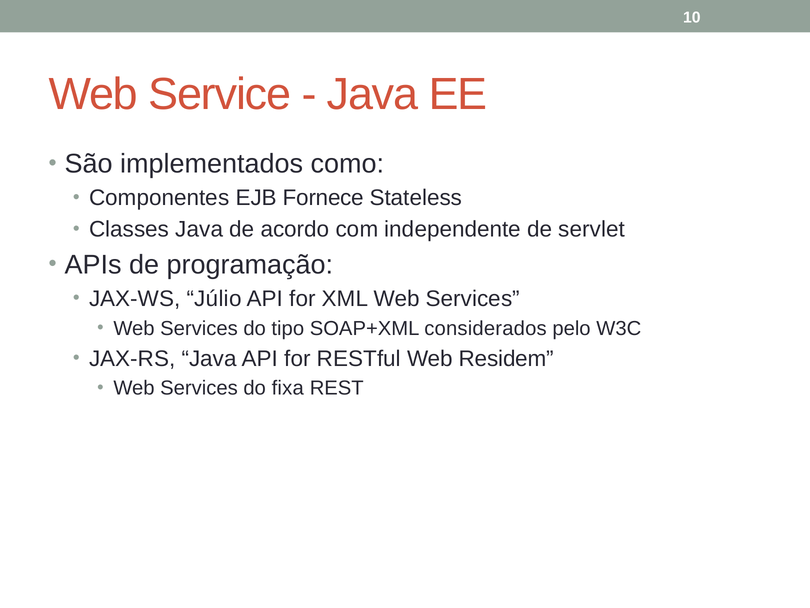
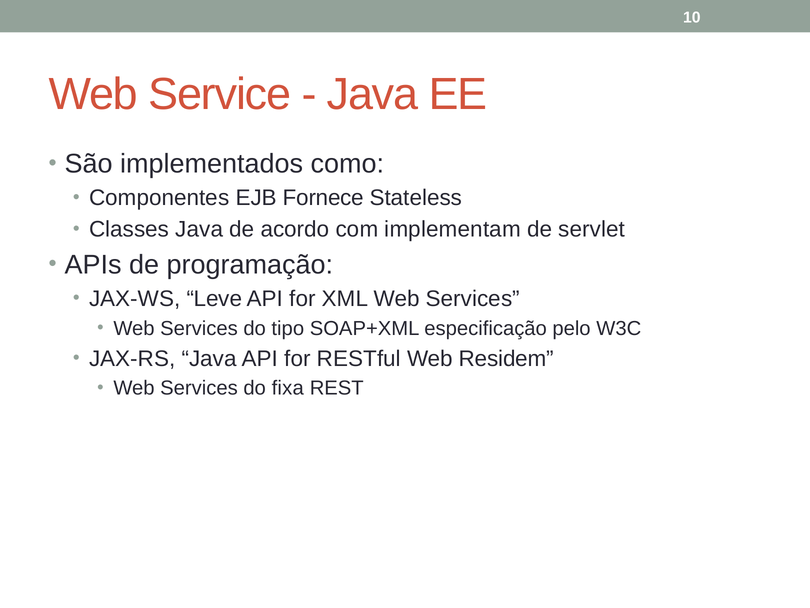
independente: independente -> implementam
Júlio: Júlio -> Leve
considerados: considerados -> especificação
